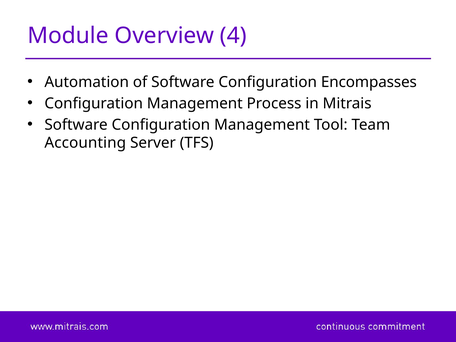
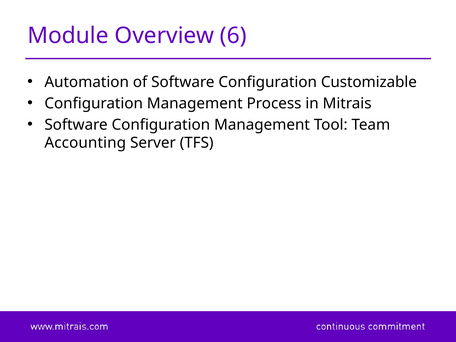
4: 4 -> 6
Encompasses: Encompasses -> Customizable
